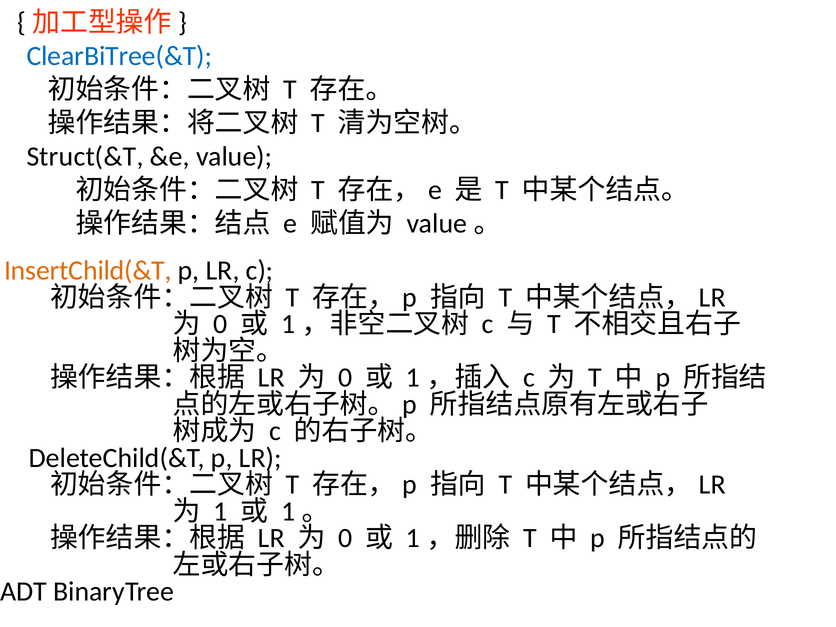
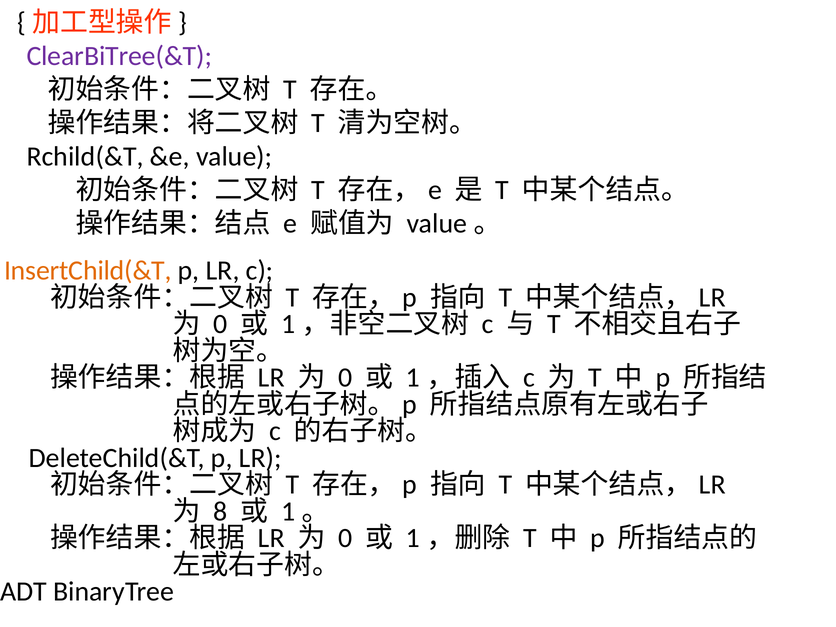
ClearBiTree(&T colour: blue -> purple
Struct(&T: Struct(&T -> Rchild(&T
1: 1 -> 8
